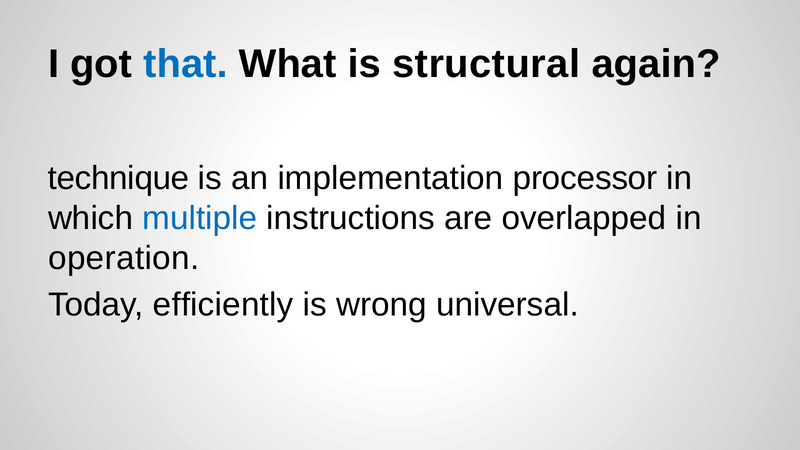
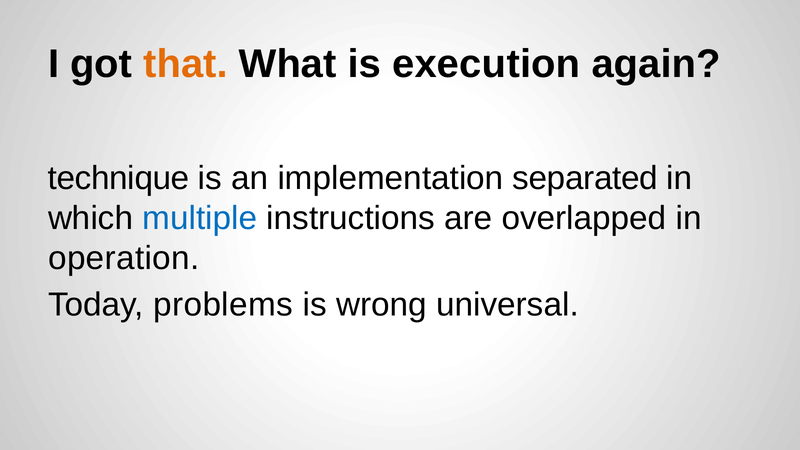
that colour: blue -> orange
structural: structural -> execution
processor: processor -> separated
efficiently: efficiently -> problems
